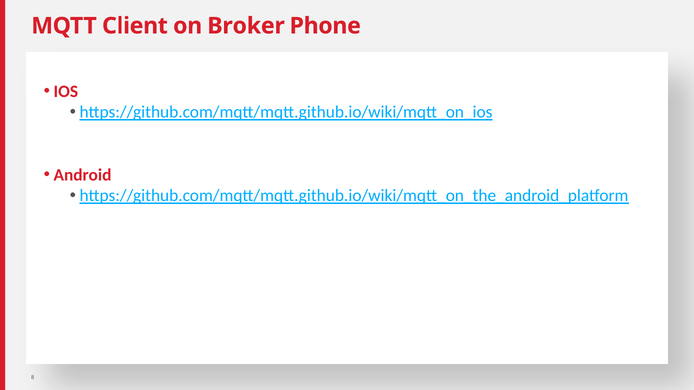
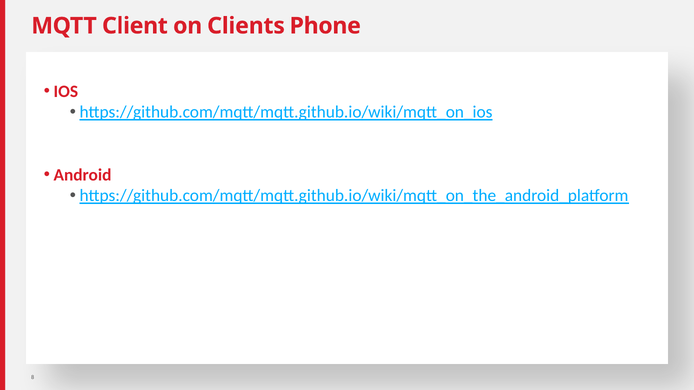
Broker: Broker -> Clients
